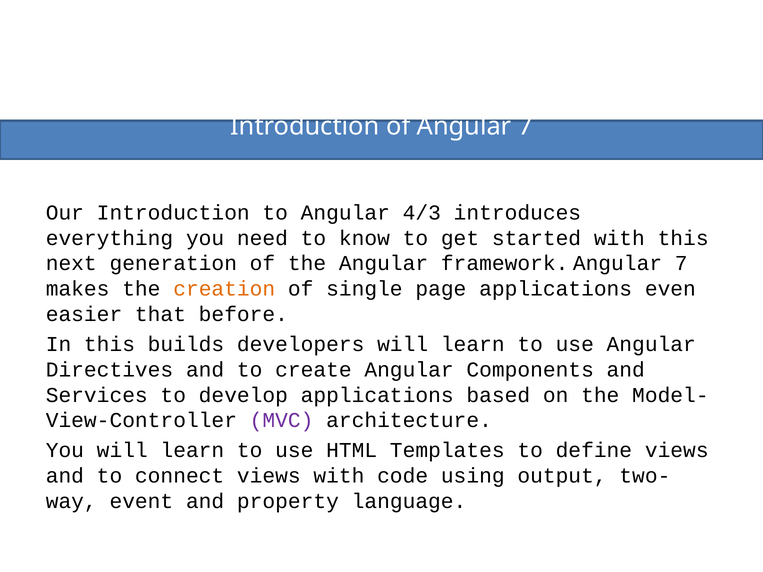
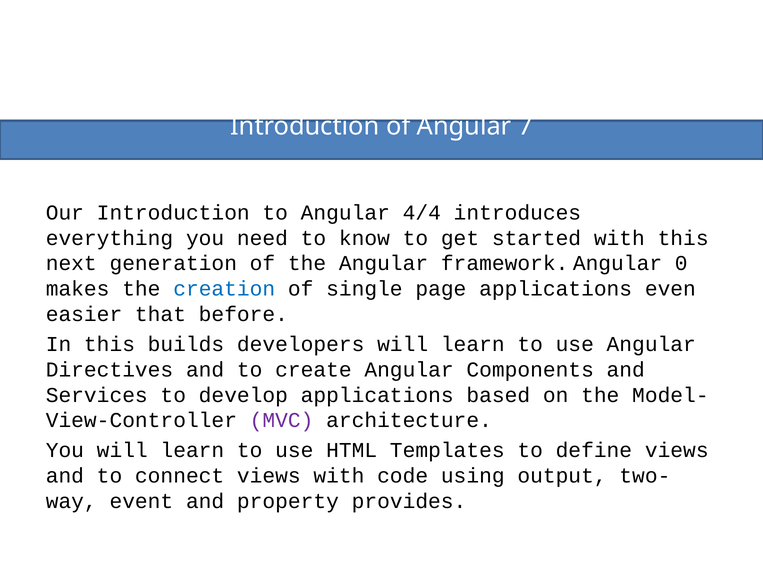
4/3: 4/3 -> 4/4
framework Angular 7: 7 -> 0
creation colour: orange -> blue
language: language -> provides
